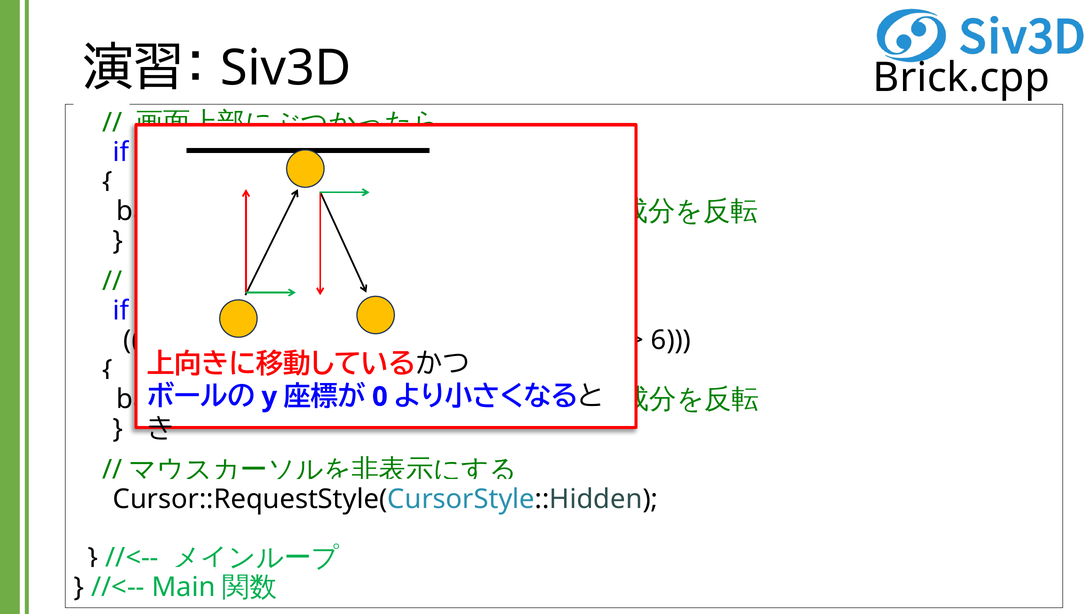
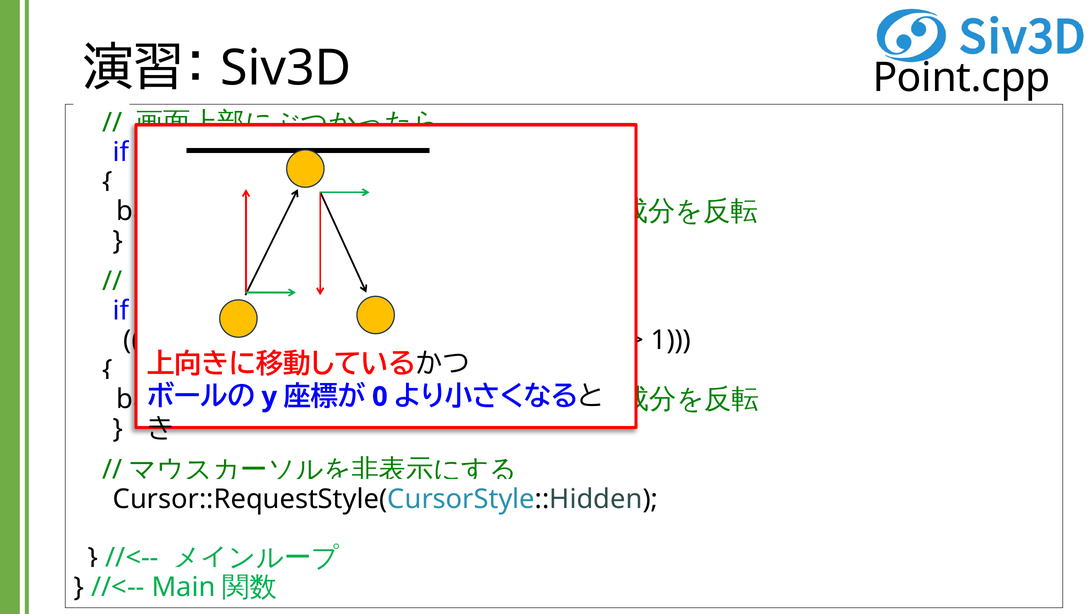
Brick.cpp: Brick.cpp -> Point.cpp
6: 6 -> 1
